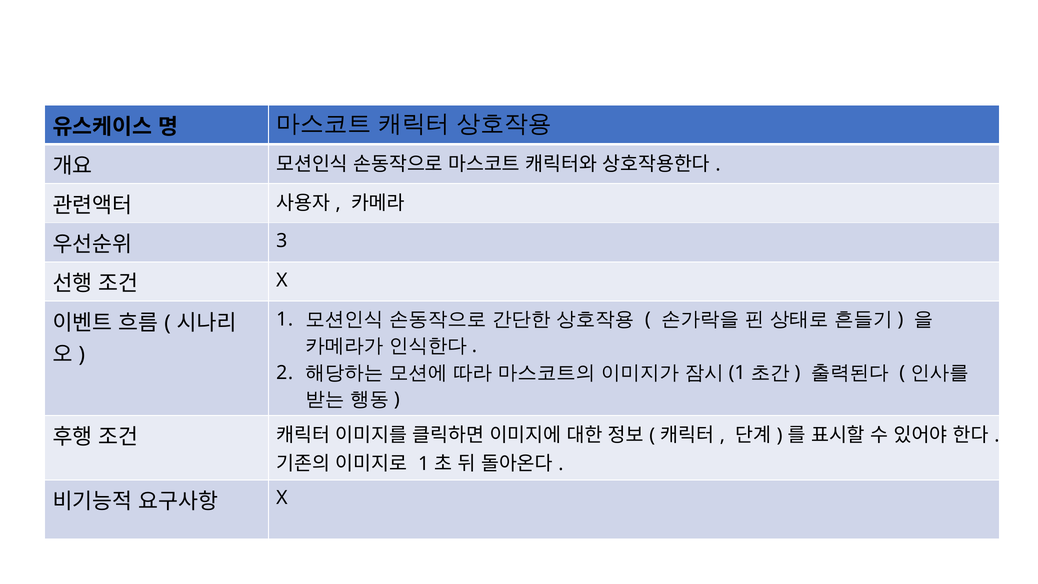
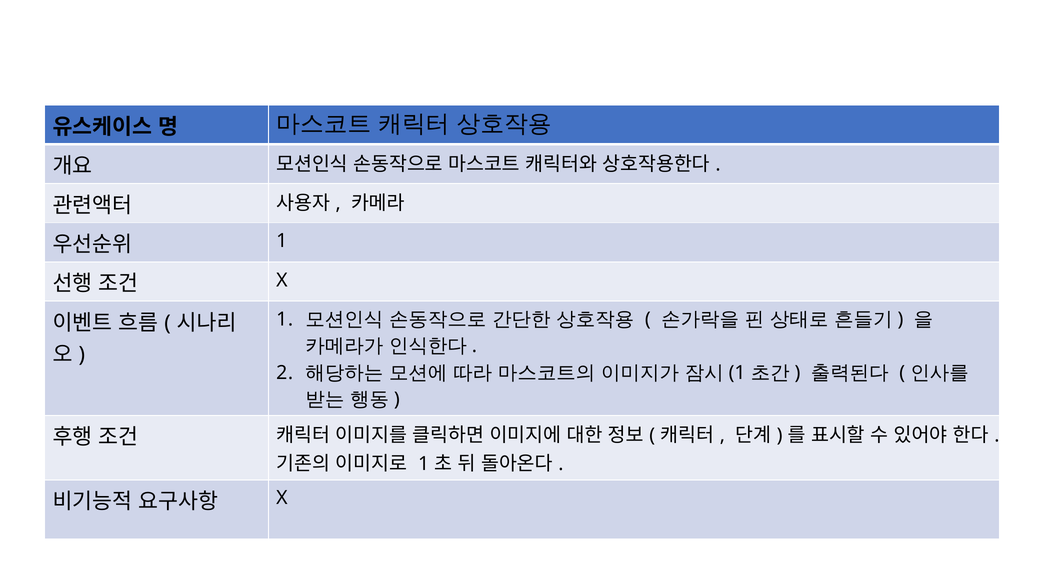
3 at (282, 241): 3 -> 1
